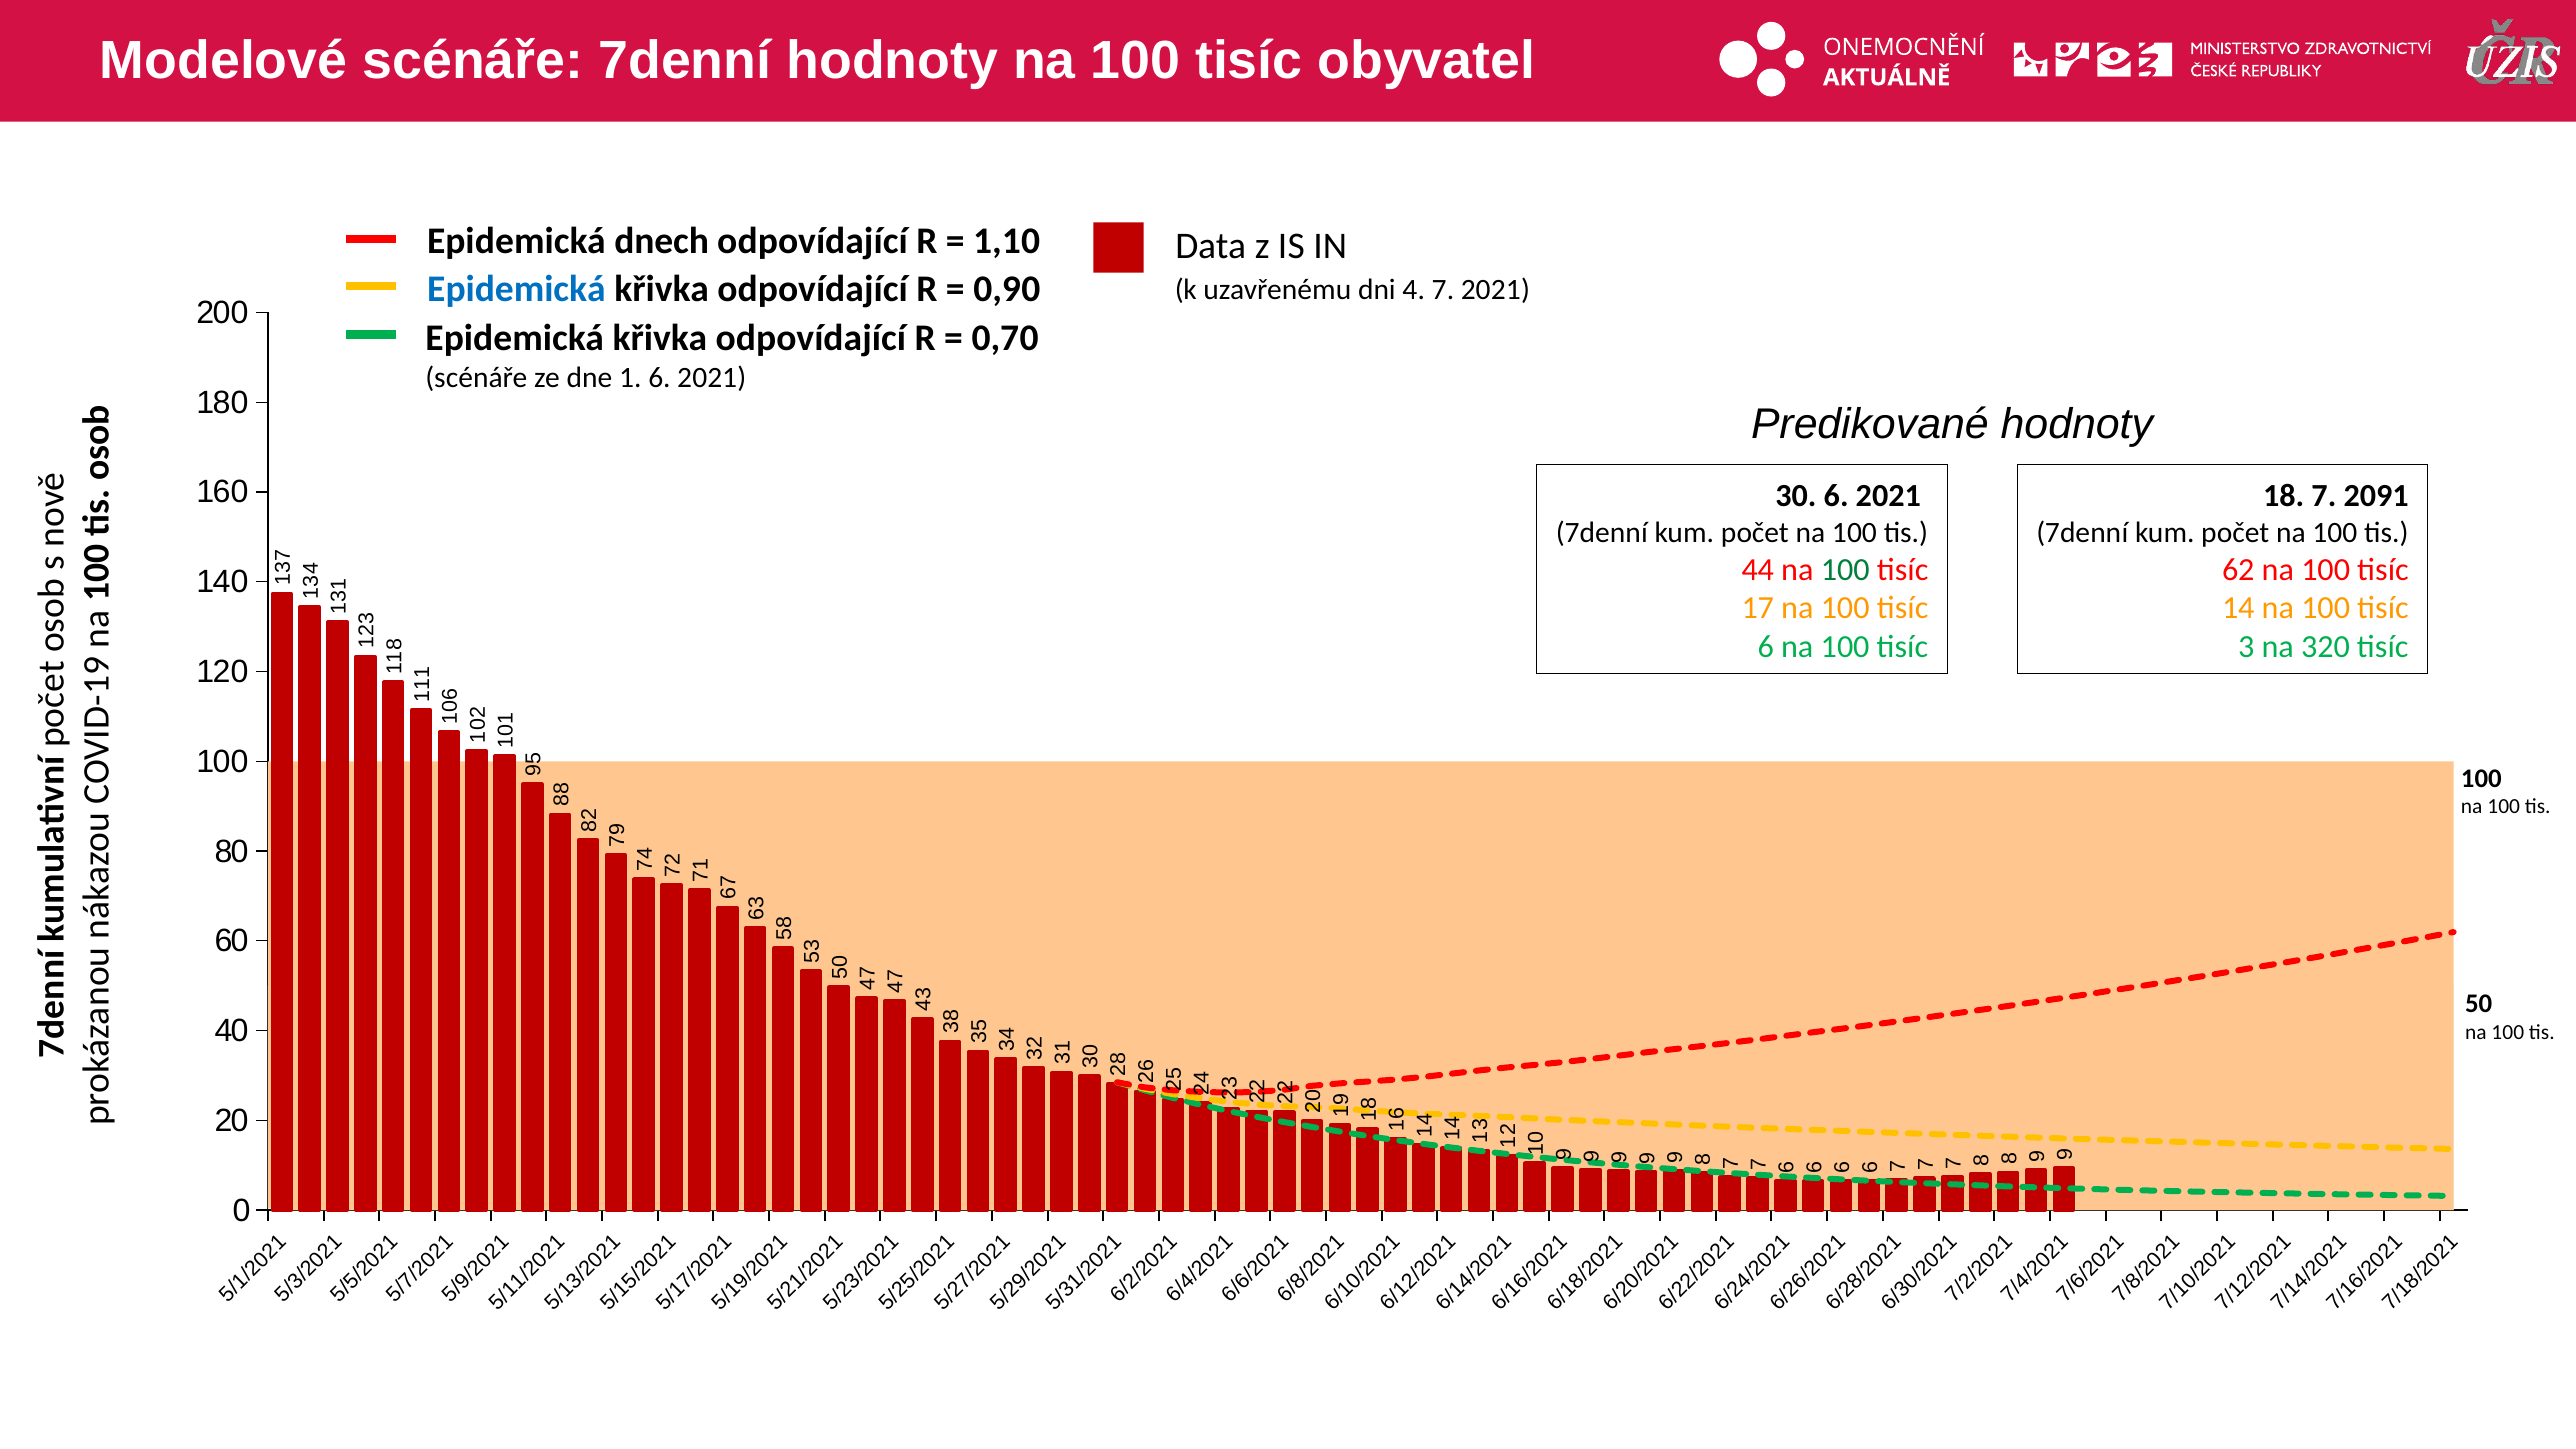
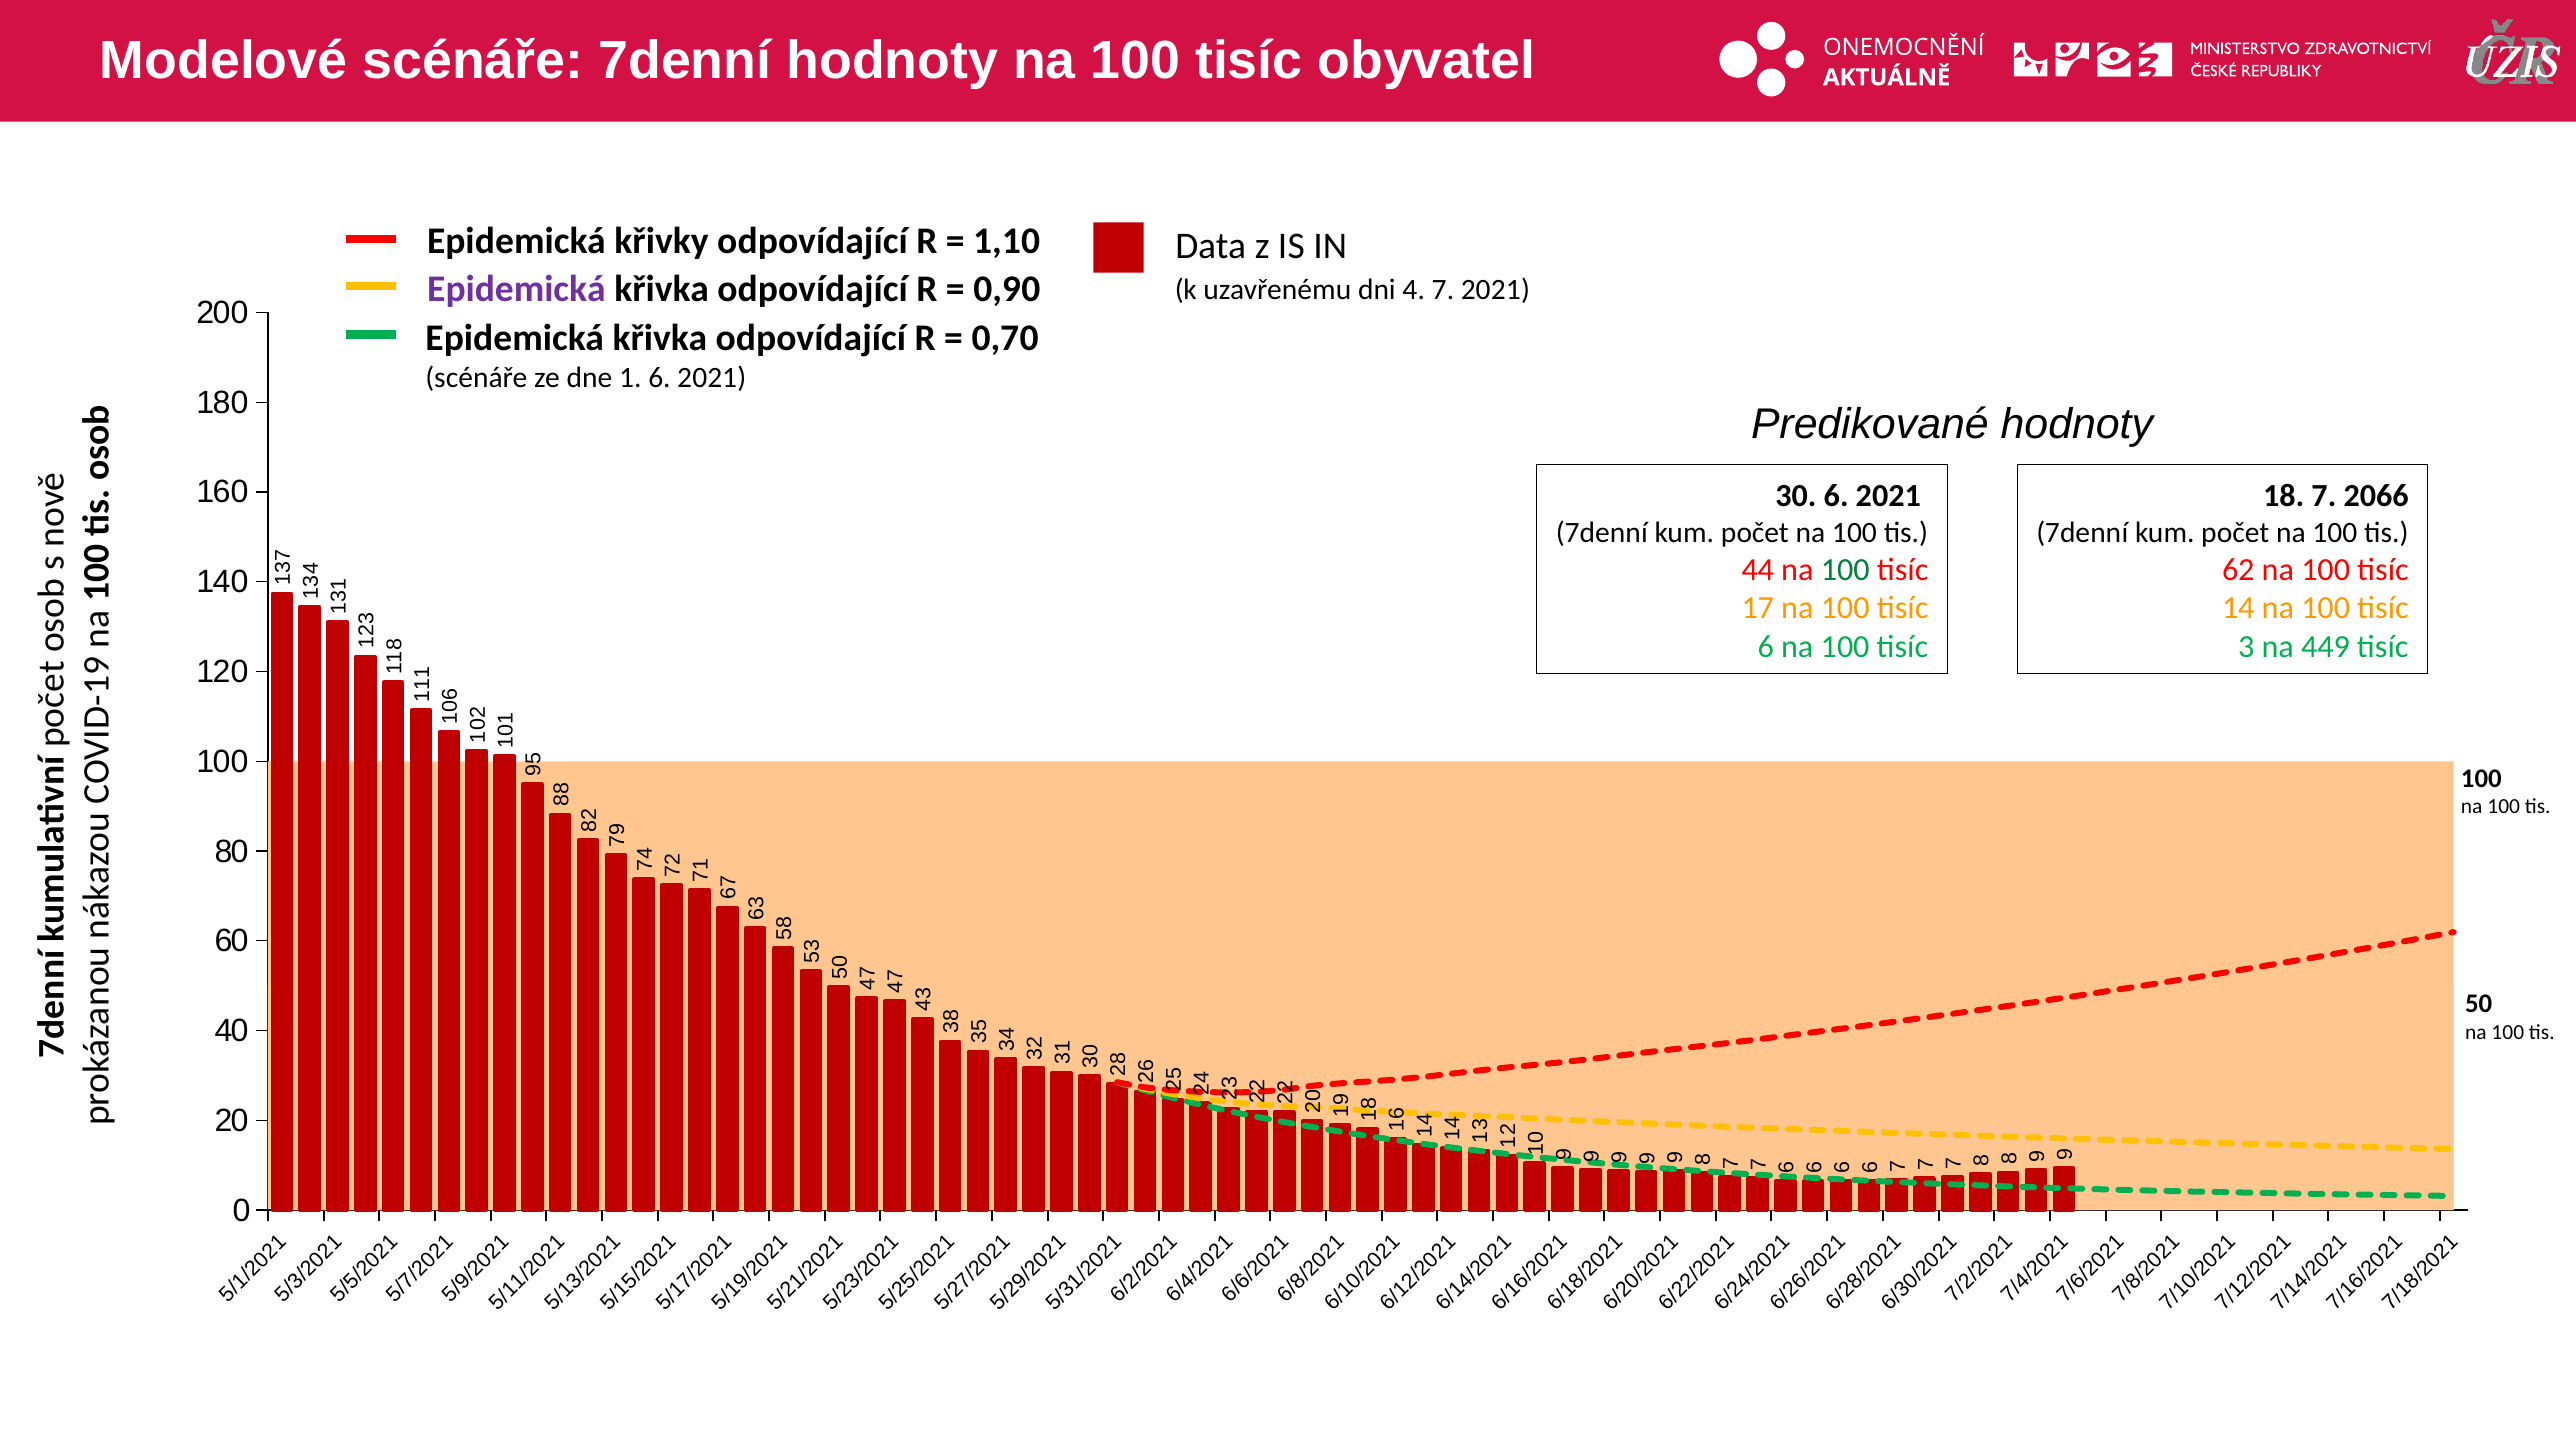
dnech: dnech -> křivky
Epidemická at (516, 289) colour: blue -> purple
2091: 2091 -> 2066
320: 320 -> 449
